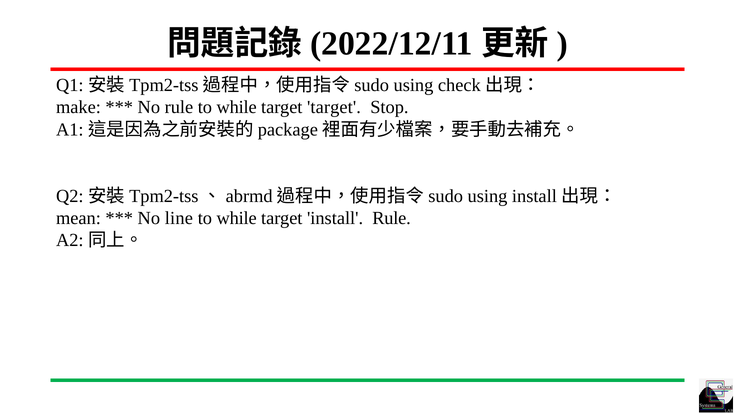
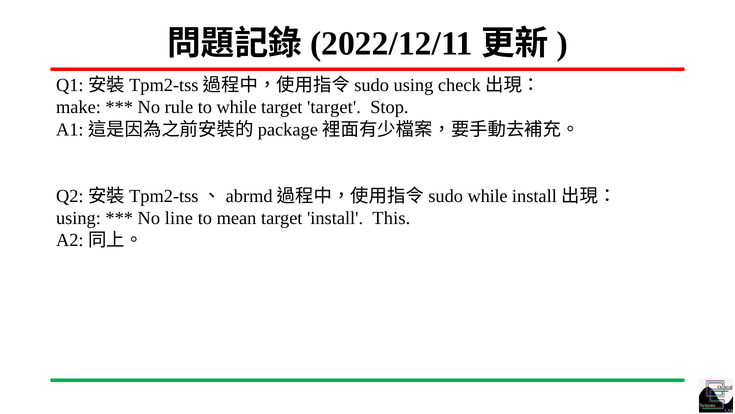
using at (488, 196): using -> while
mean at (78, 218): mean -> using
while at (237, 218): while -> mean
install Rule: Rule -> This
